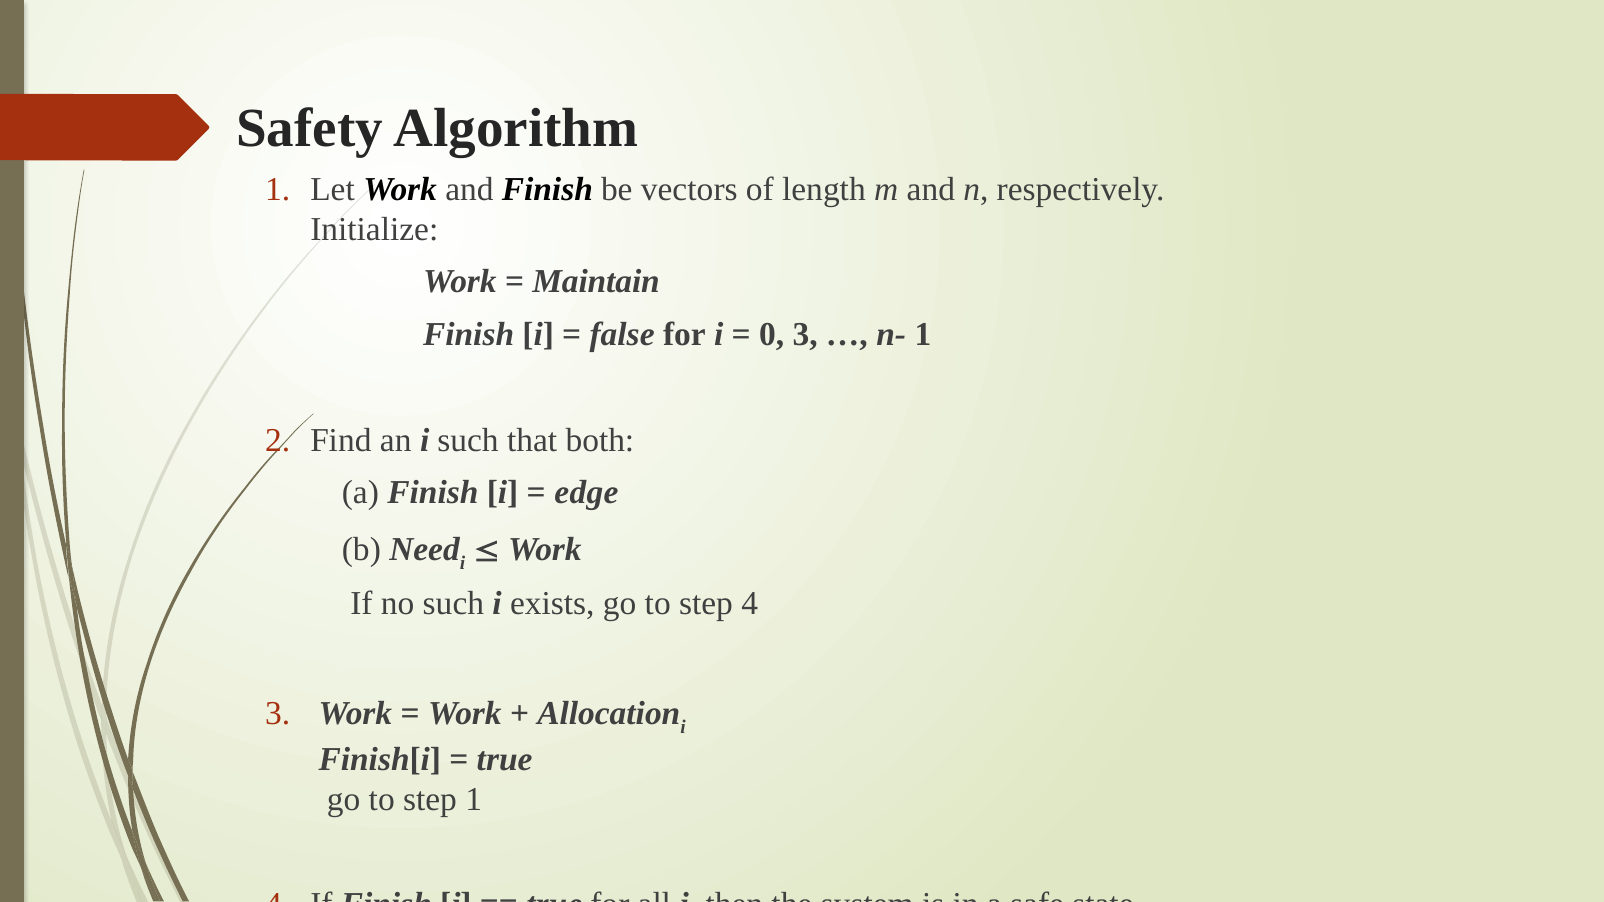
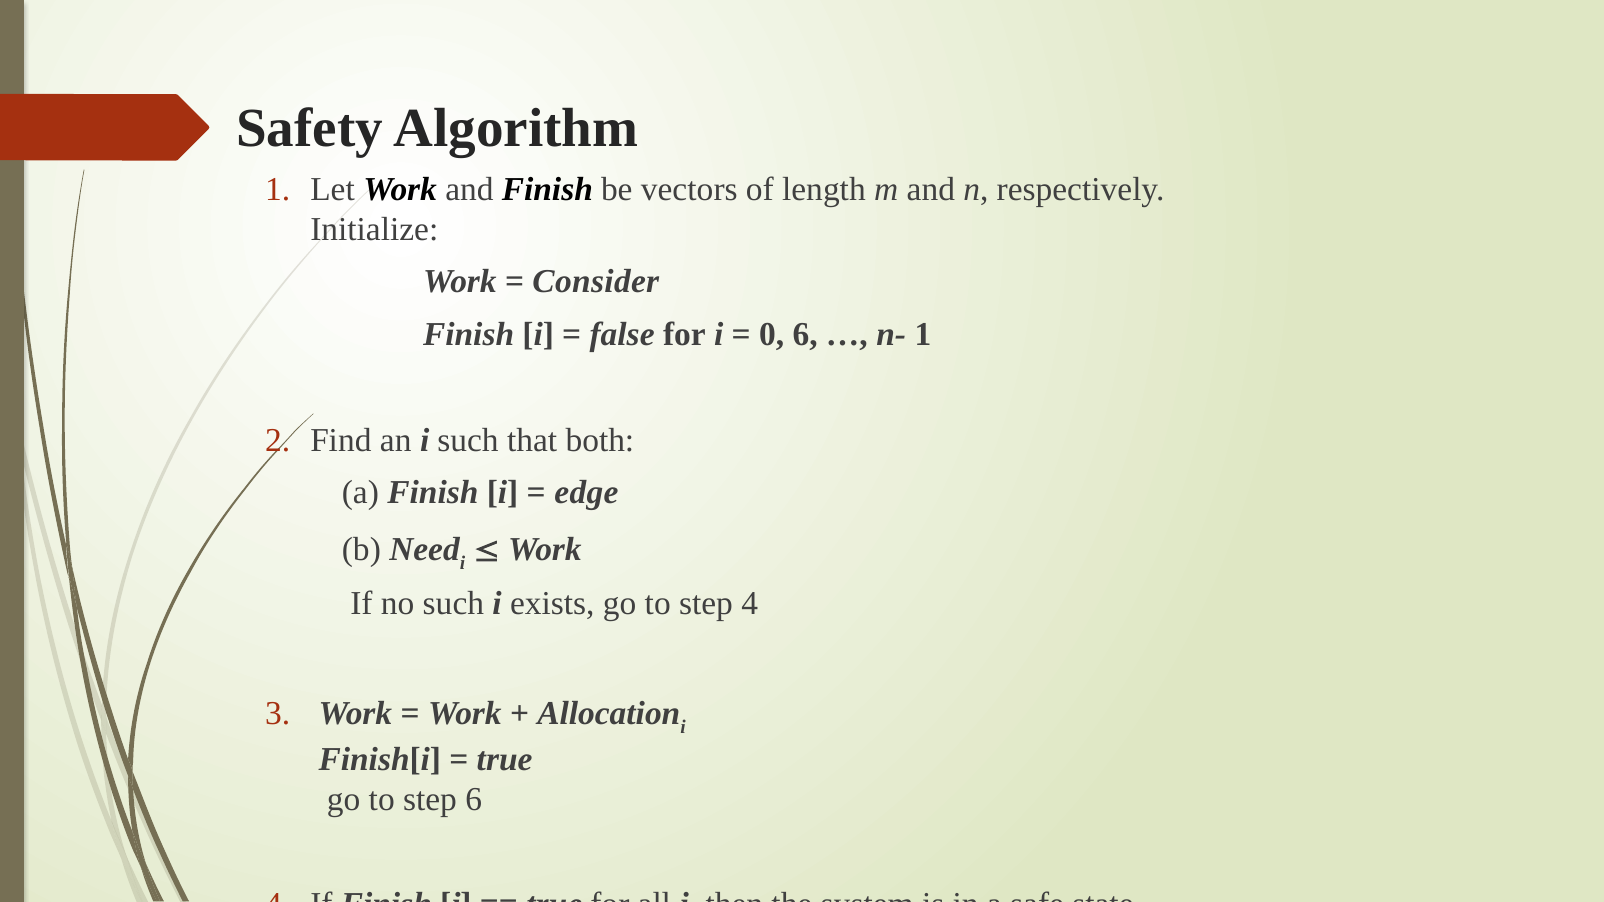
Maintain: Maintain -> Consider
0 3: 3 -> 6
step 1: 1 -> 6
